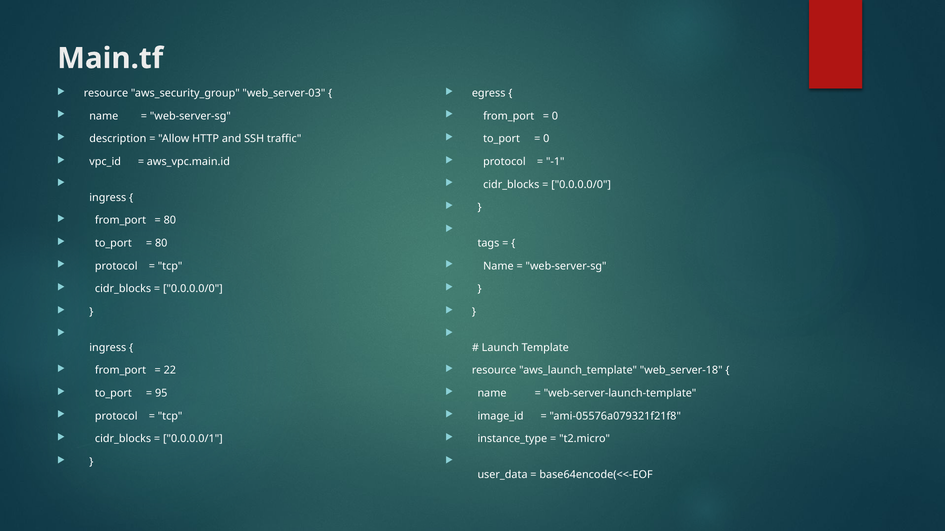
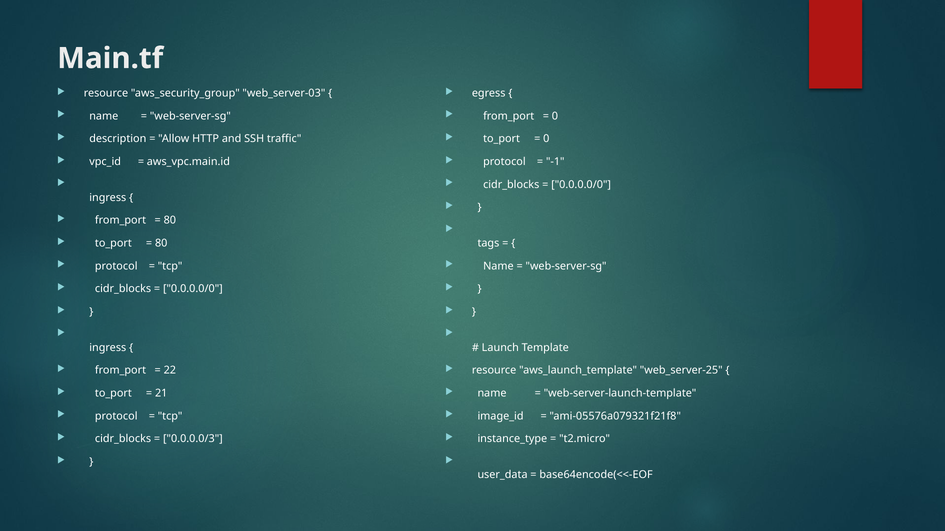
web_server-18: web_server-18 -> web_server-25
95: 95 -> 21
0.0.0.0/1: 0.0.0.0/1 -> 0.0.0.0/3
